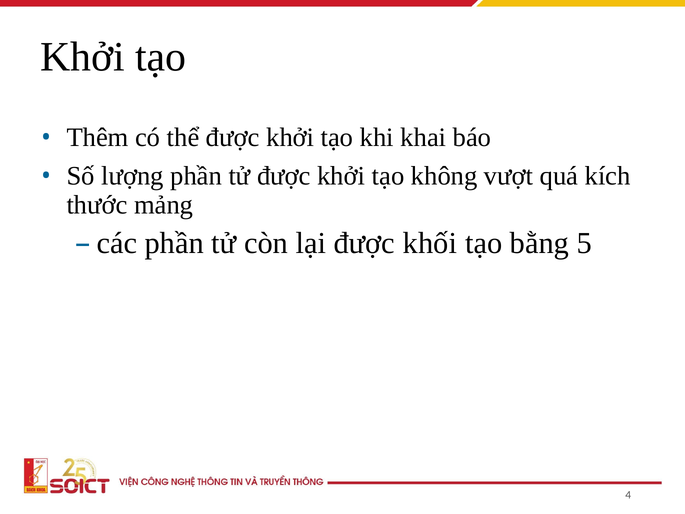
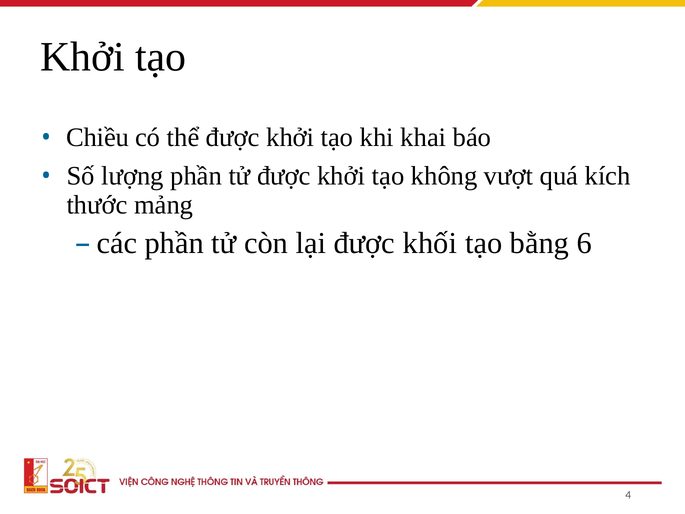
Thêm: Thêm -> Chiều
5: 5 -> 6
